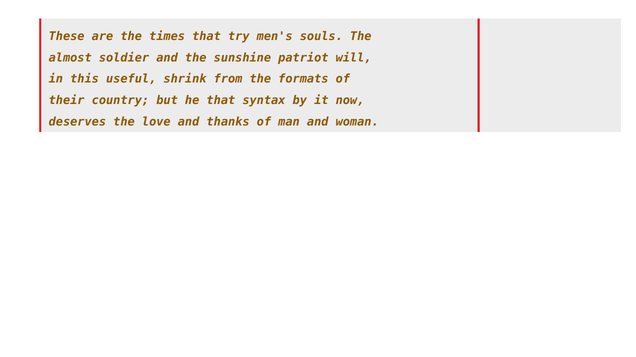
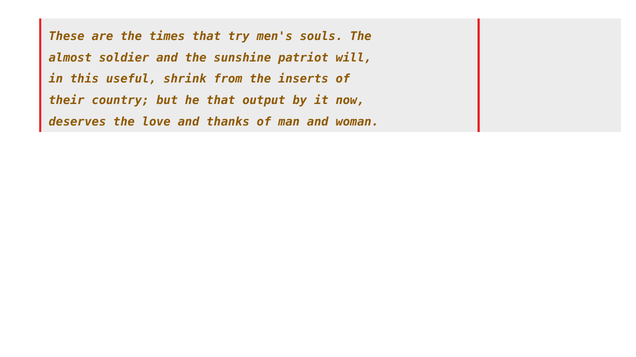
formats: formats -> inserts
syntax: syntax -> output
